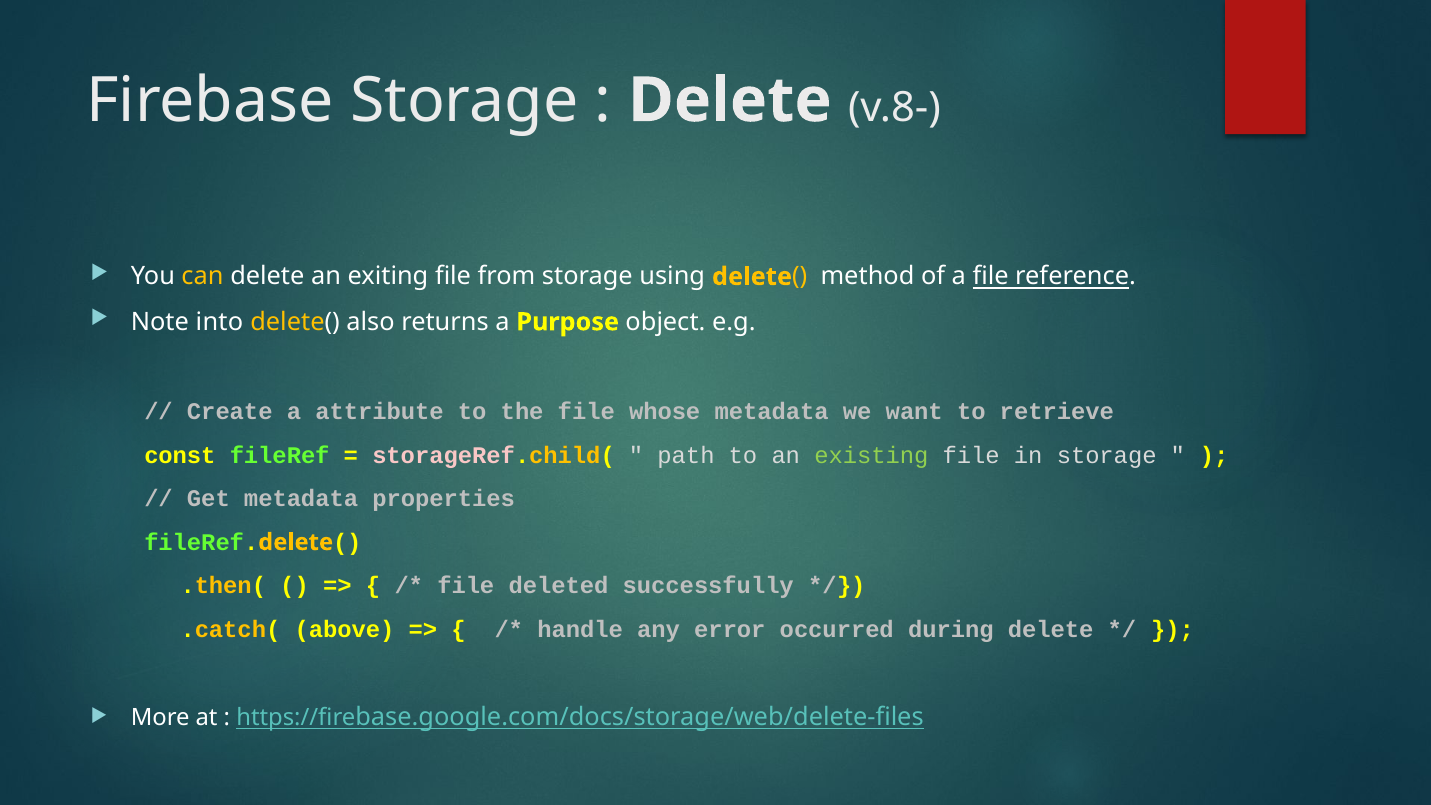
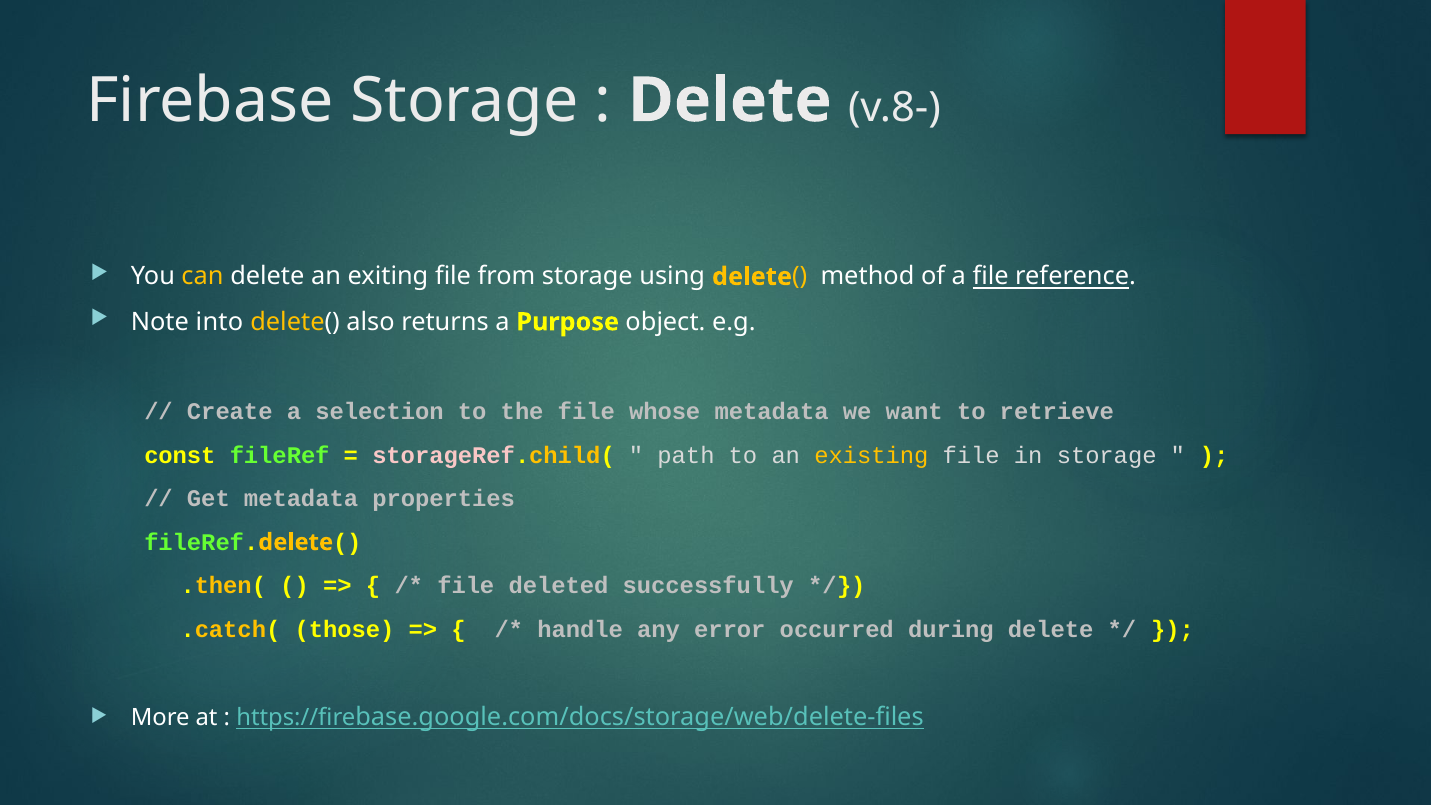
attribute: attribute -> selection
existing colour: light green -> yellow
above: above -> those
